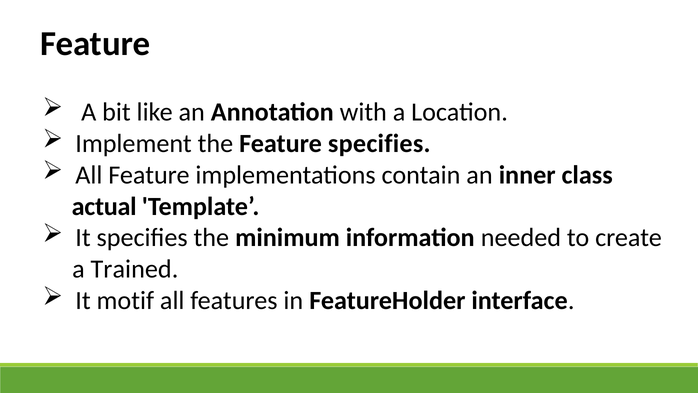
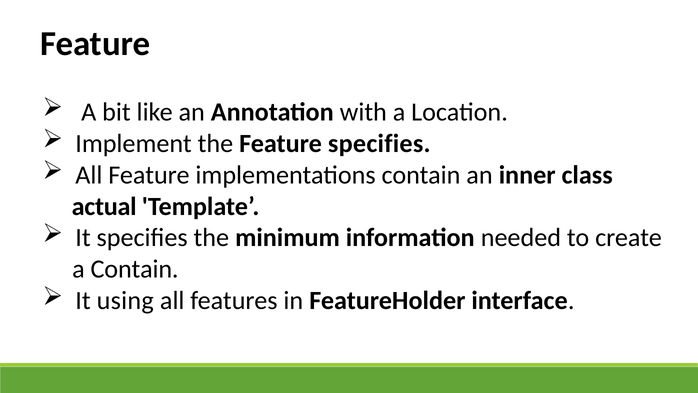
a Trained: Trained -> Contain
motif: motif -> using
